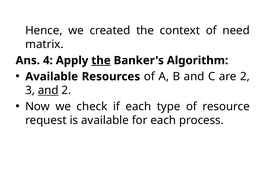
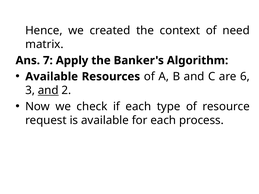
4: 4 -> 7
the at (101, 61) underline: present -> none
are 2: 2 -> 6
